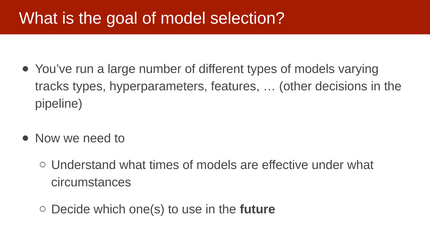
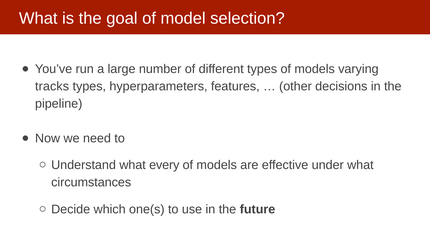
times: times -> every
